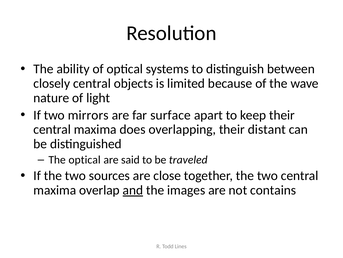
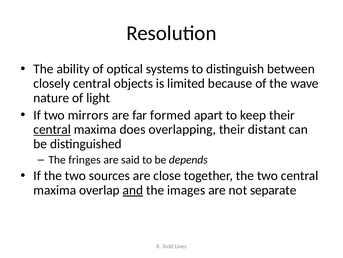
surface: surface -> formed
central at (52, 129) underline: none -> present
The optical: optical -> fringes
traveled: traveled -> depends
contains: contains -> separate
